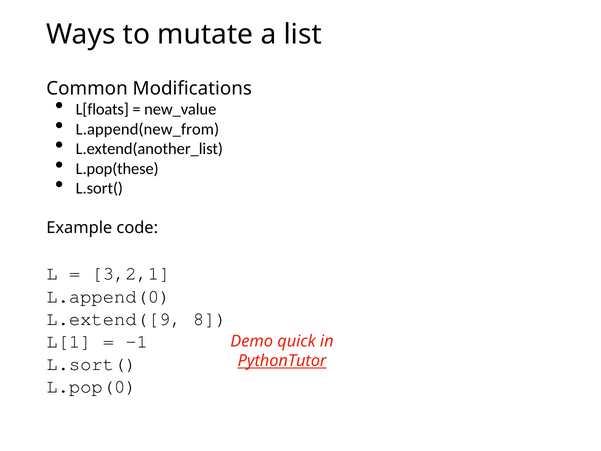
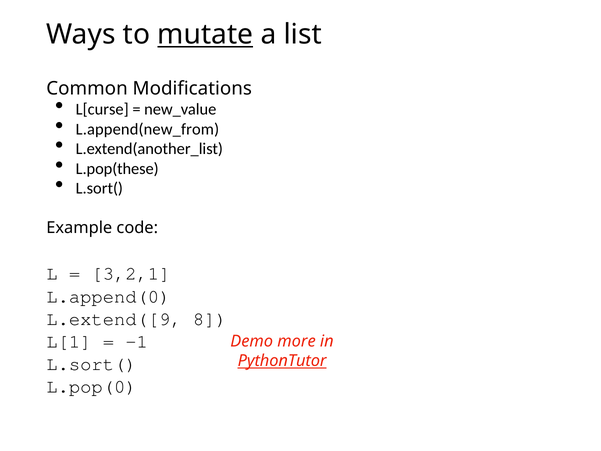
mutate underline: none -> present
L[floats: L[floats -> L[curse
quick: quick -> more
